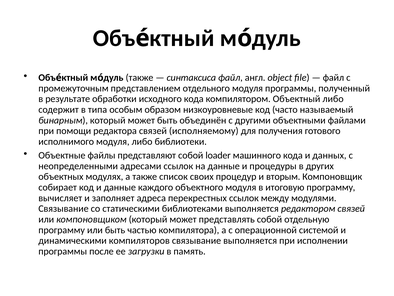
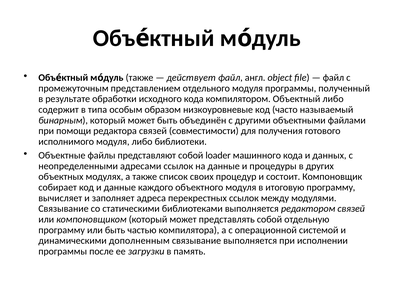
синтаксиса: синтаксиса -> действует
исполняемому: исполняемому -> совместимости
вторым: вторым -> состоит
компиляторов: компиляторов -> дополненным
